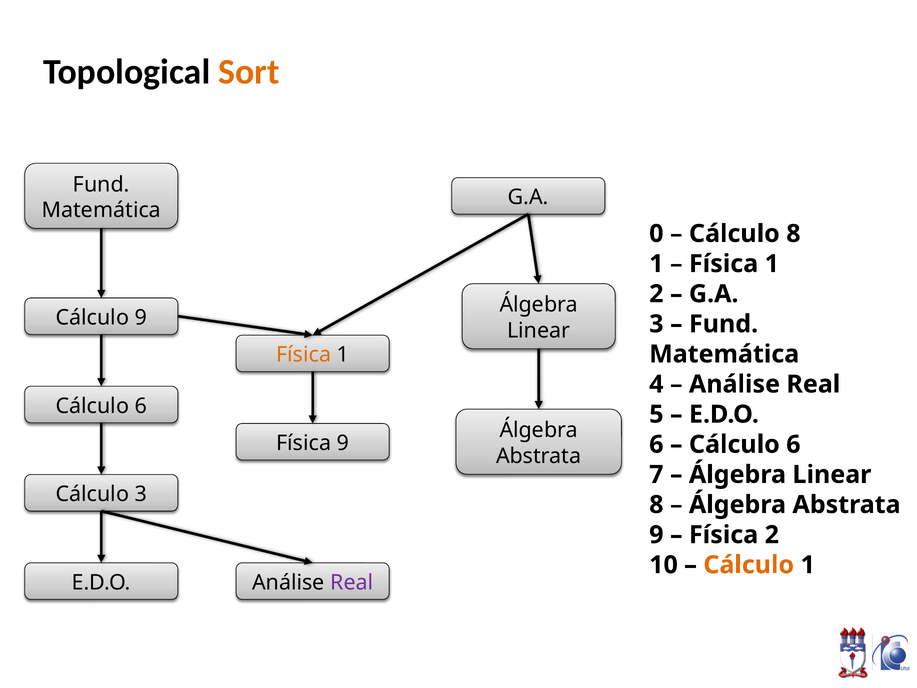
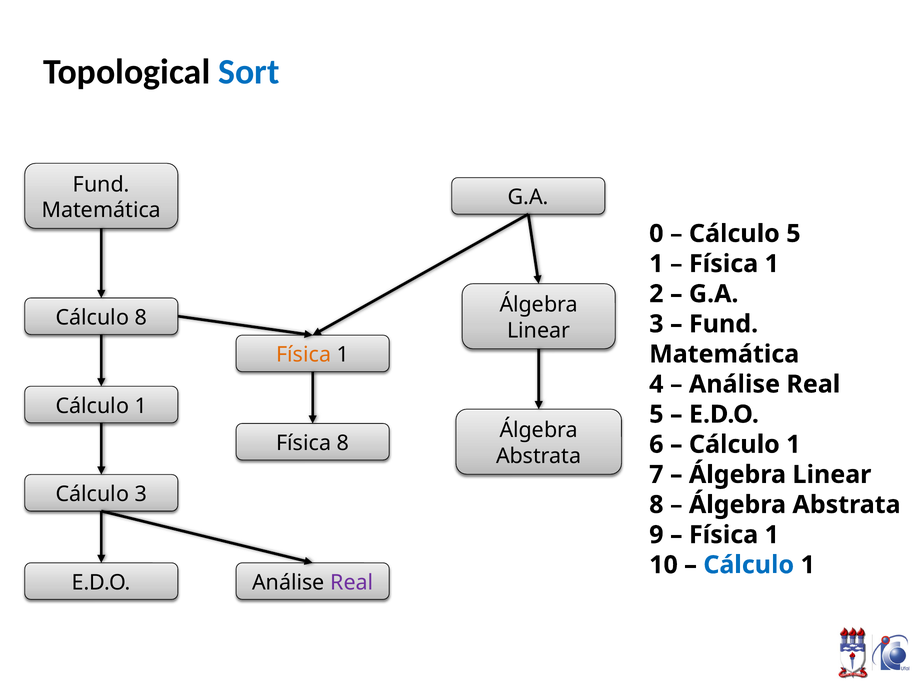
Sort colour: orange -> blue
Cálculo 8: 8 -> 5
Cálculo 9: 9 -> 8
6 at (141, 406): 6 -> 1
Física 9: 9 -> 8
6 at (793, 444): 6 -> 1
2 at (772, 535): 2 -> 1
Cálculo at (749, 565) colour: orange -> blue
